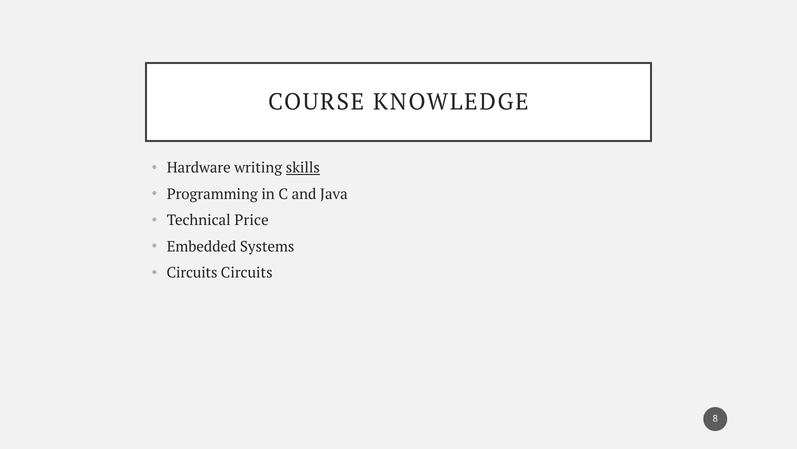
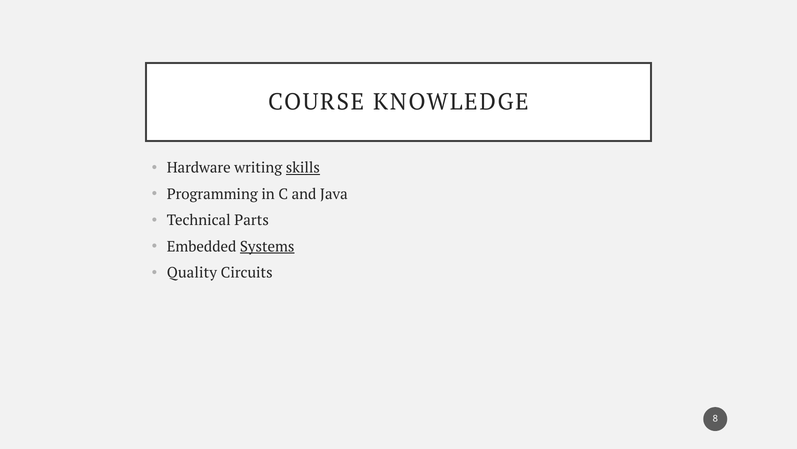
Price: Price -> Parts
Systems underline: none -> present
Circuits at (192, 273): Circuits -> Quality
